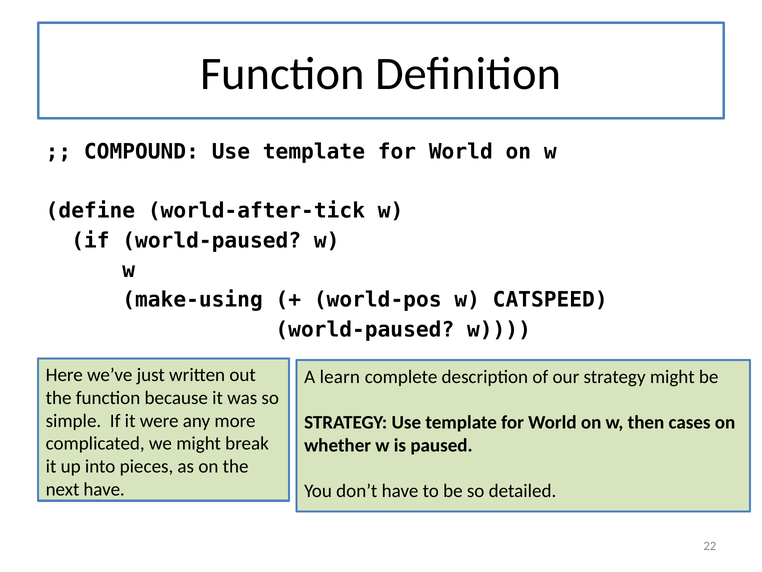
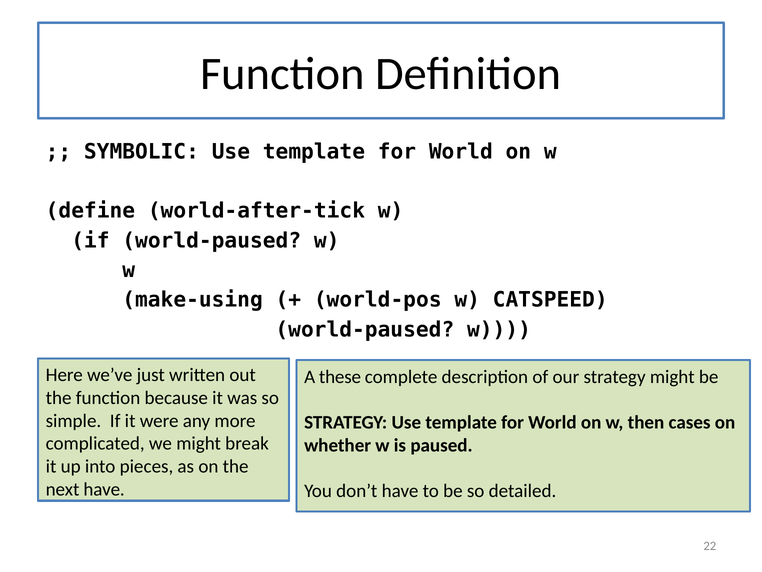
COMPOUND: COMPOUND -> SYMBOLIC
learn: learn -> these
